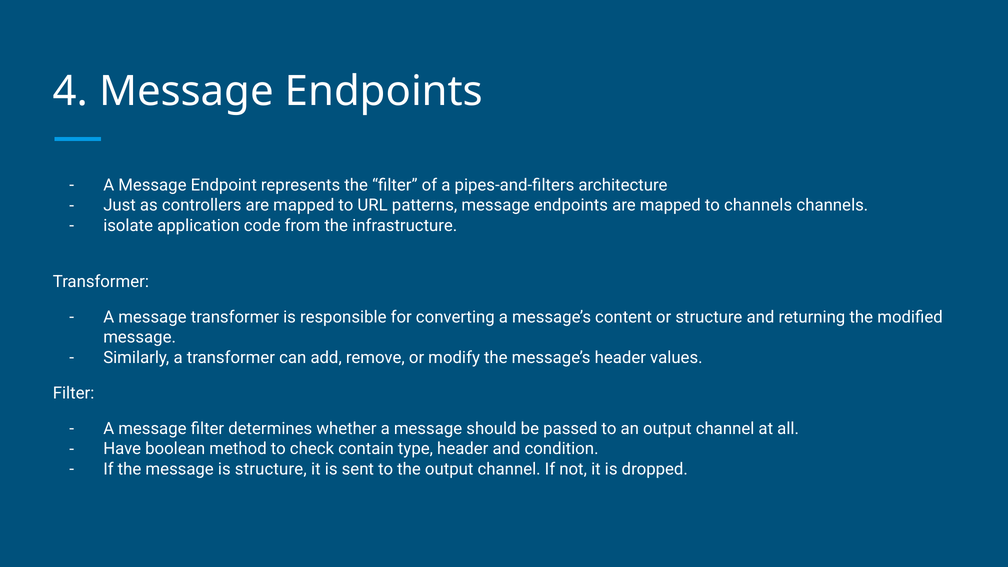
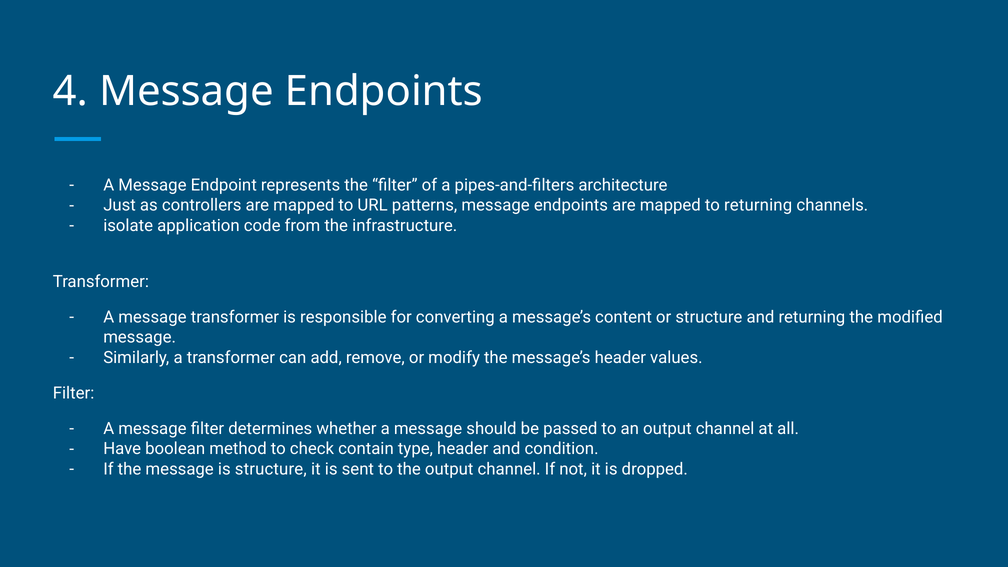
to channels: channels -> returning
